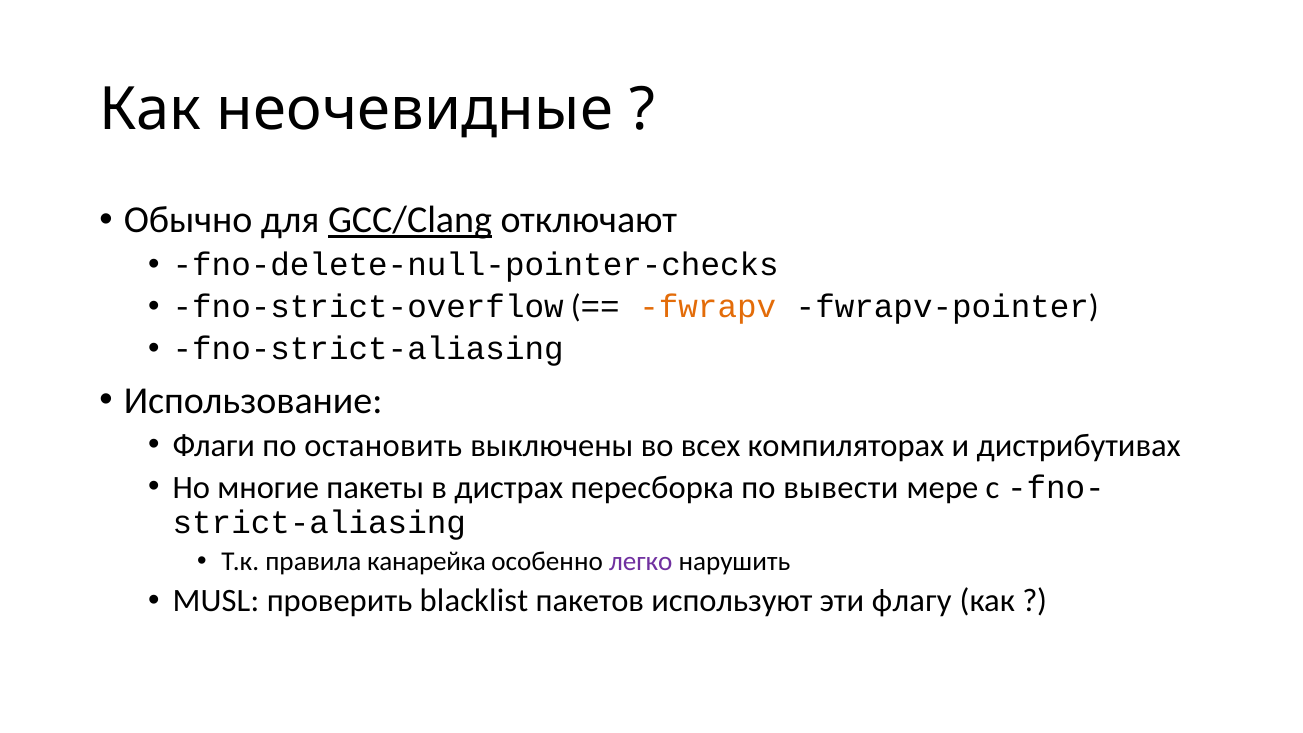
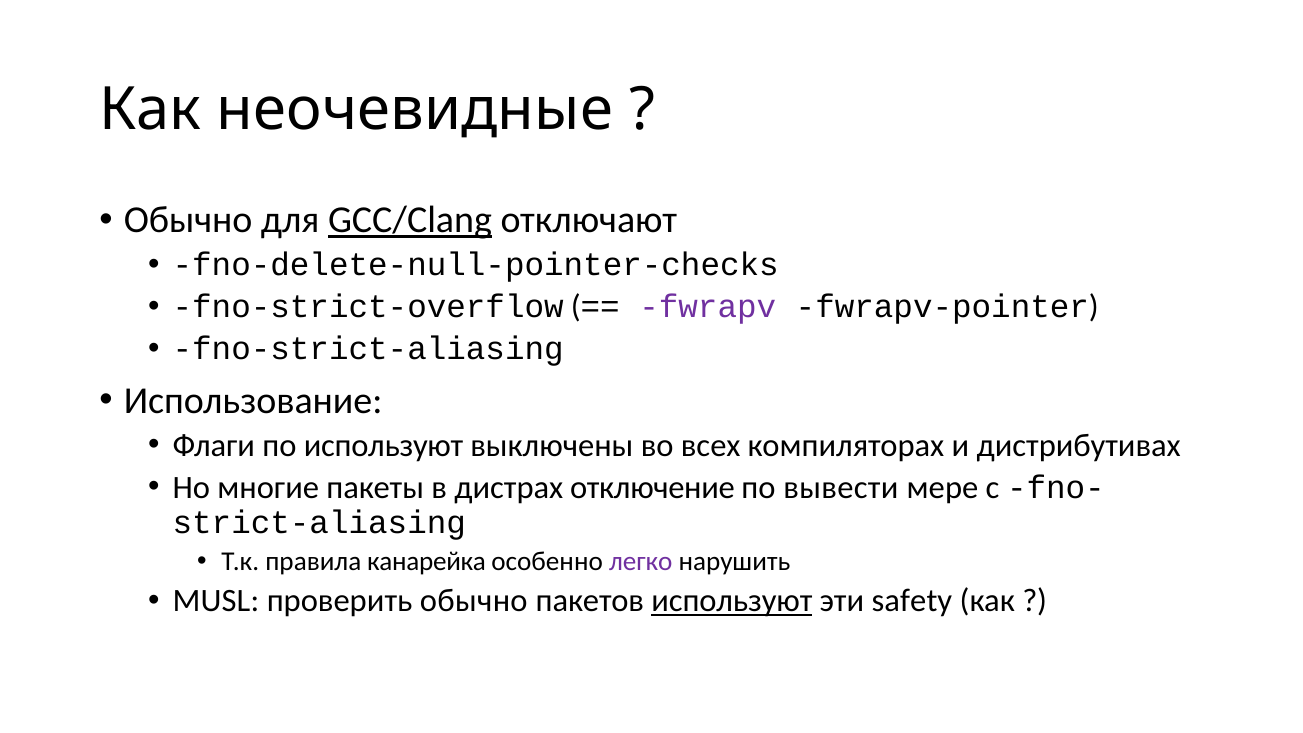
fwrapv colour: orange -> purple
по остановить: остановить -> используют
пересборка: пересборка -> отключение
проверить blacklist: blacklist -> обычно
используют at (732, 601) underline: none -> present
флагу: флагу -> safety
